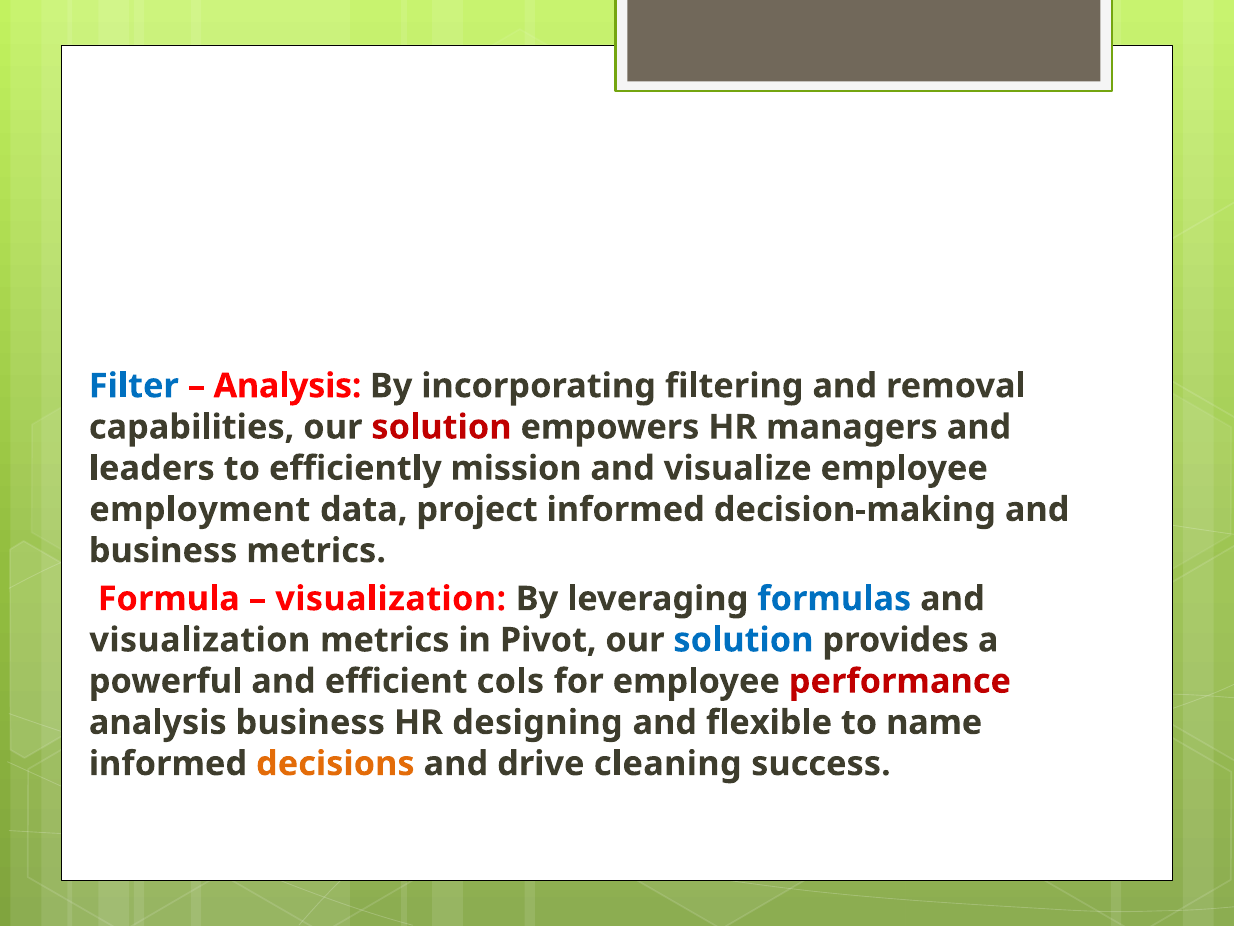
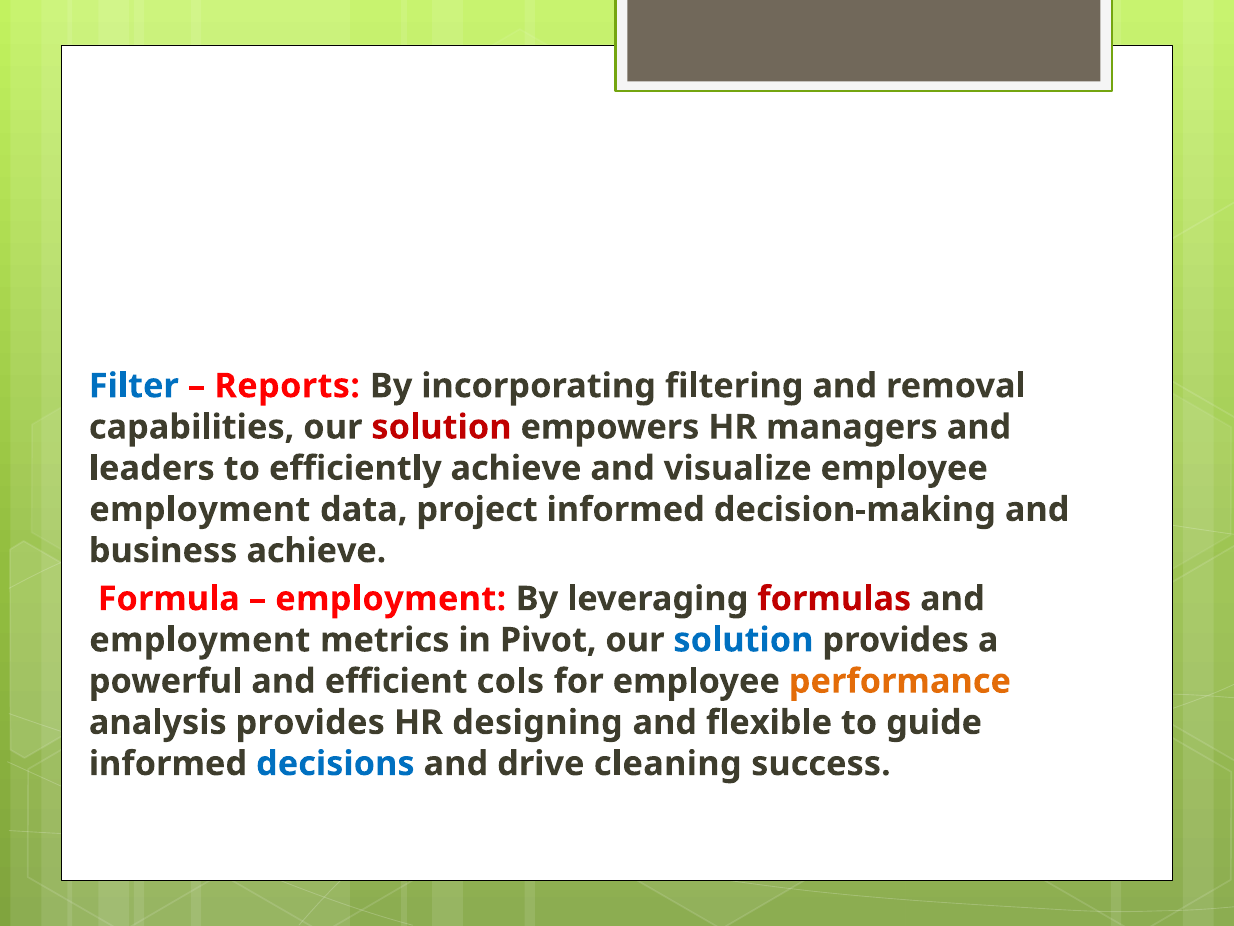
Analysis at (287, 386): Analysis -> Reports
efficiently mission: mission -> achieve
business metrics: metrics -> achieve
visualization at (391, 599): visualization -> employment
formulas colour: blue -> red
visualization at (200, 640): visualization -> employment
performance colour: red -> orange
analysis business: business -> provides
name: name -> guide
decisions colour: orange -> blue
